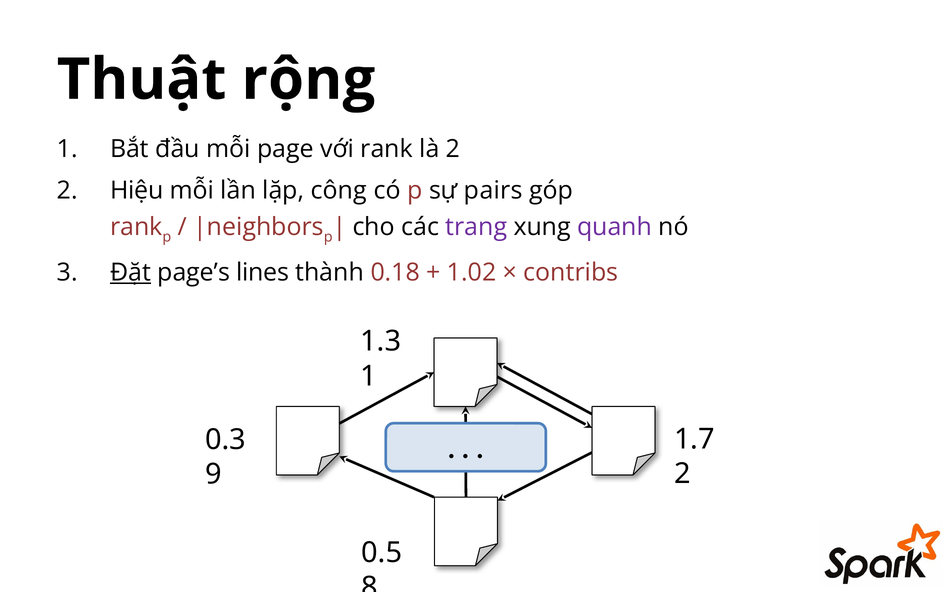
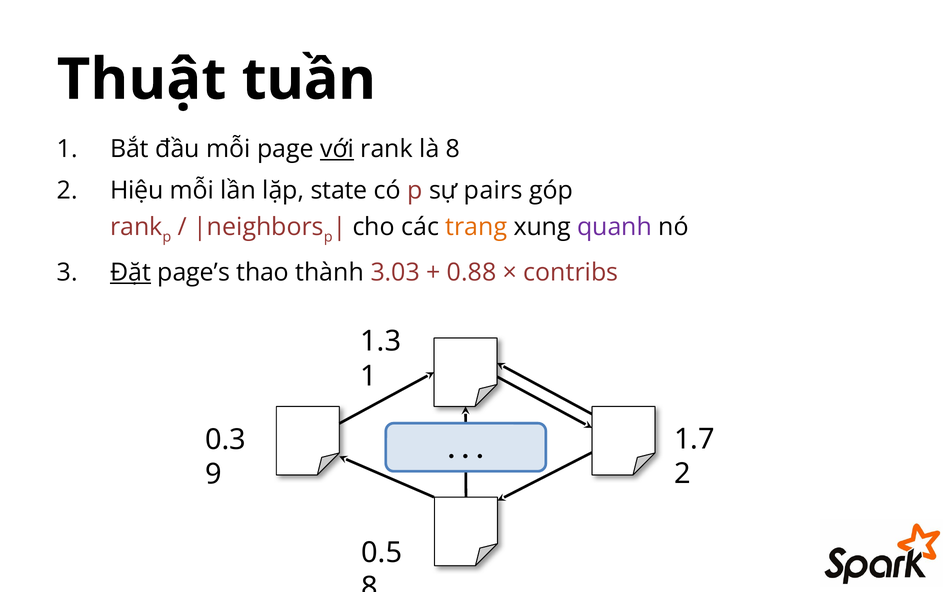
rộng: rộng -> tuần
với underline: none -> present
là 2: 2 -> 8
công: công -> state
trang colour: purple -> orange
lines: lines -> thao
0.18: 0.18 -> 3.03
1.02: 1.02 -> 0.88
